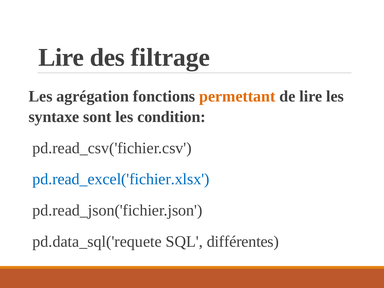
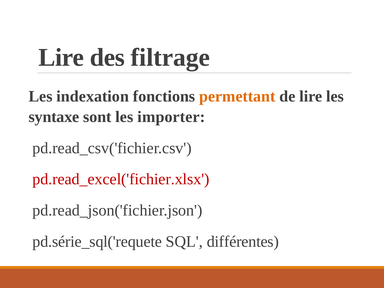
agrégation: agrégation -> indexation
condition: condition -> importer
pd.read_excel('fichier.xlsx colour: blue -> red
pd.data_sql('requete: pd.data_sql('requete -> pd.série_sql('requete
